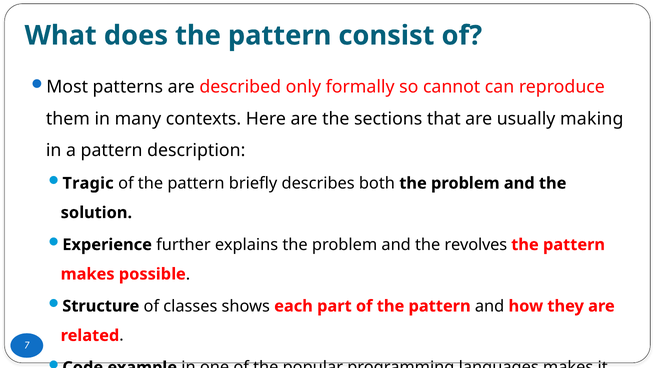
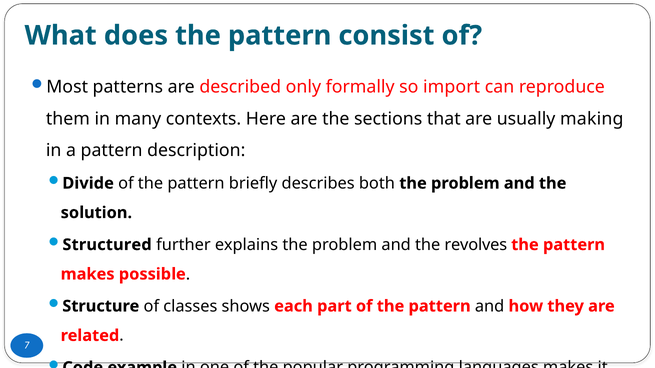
cannot: cannot -> import
Tragic: Tragic -> Divide
Experience: Experience -> Structured
